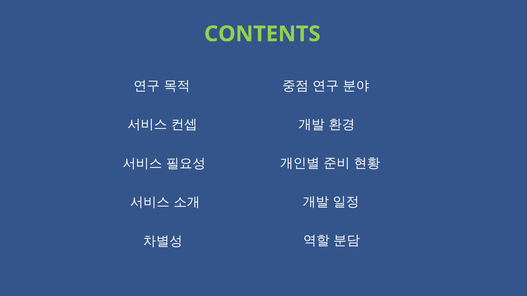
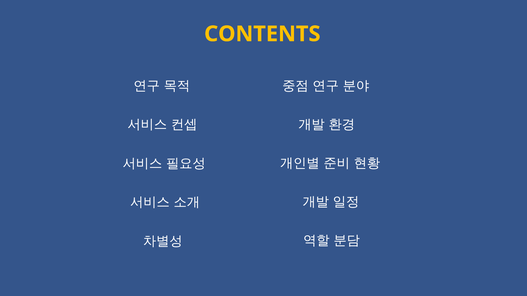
CONTENTS colour: light green -> yellow
